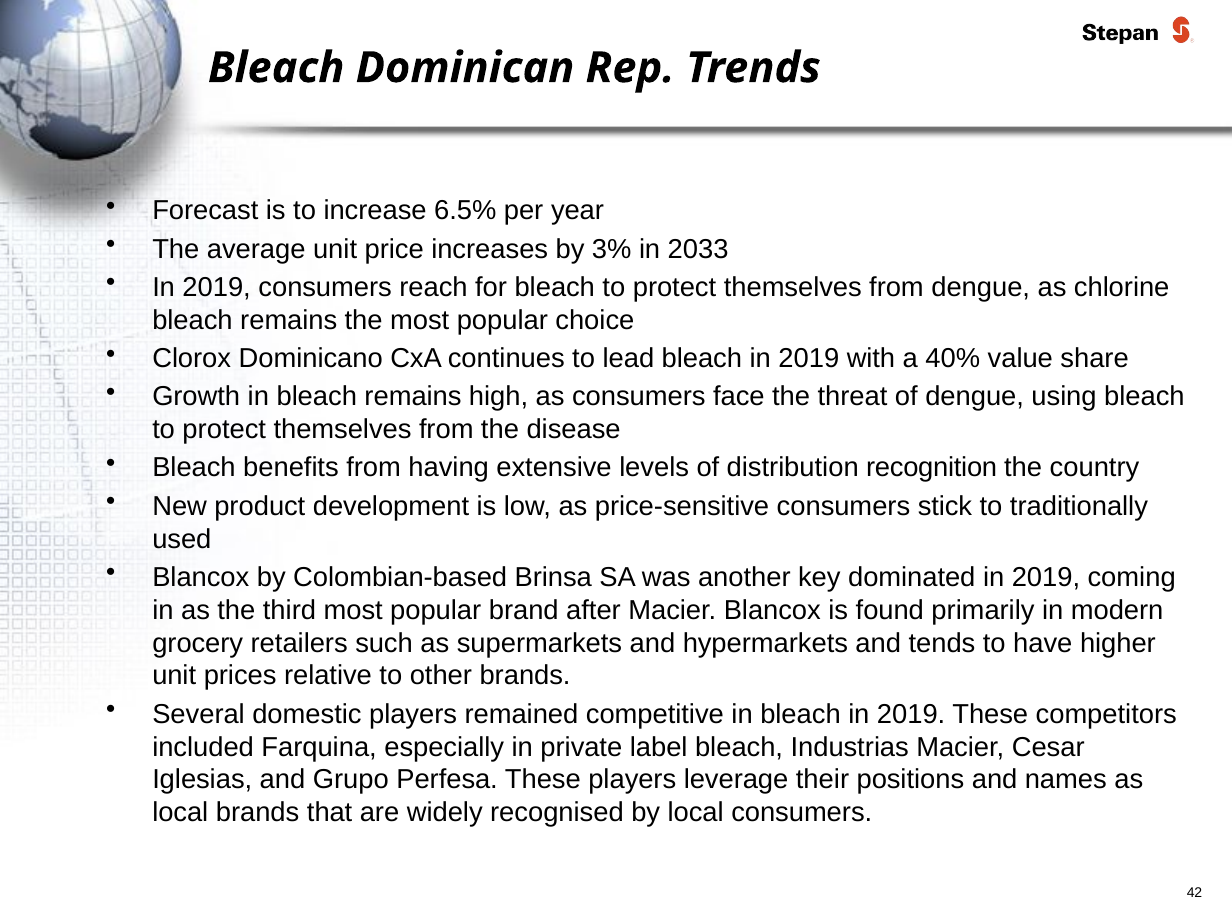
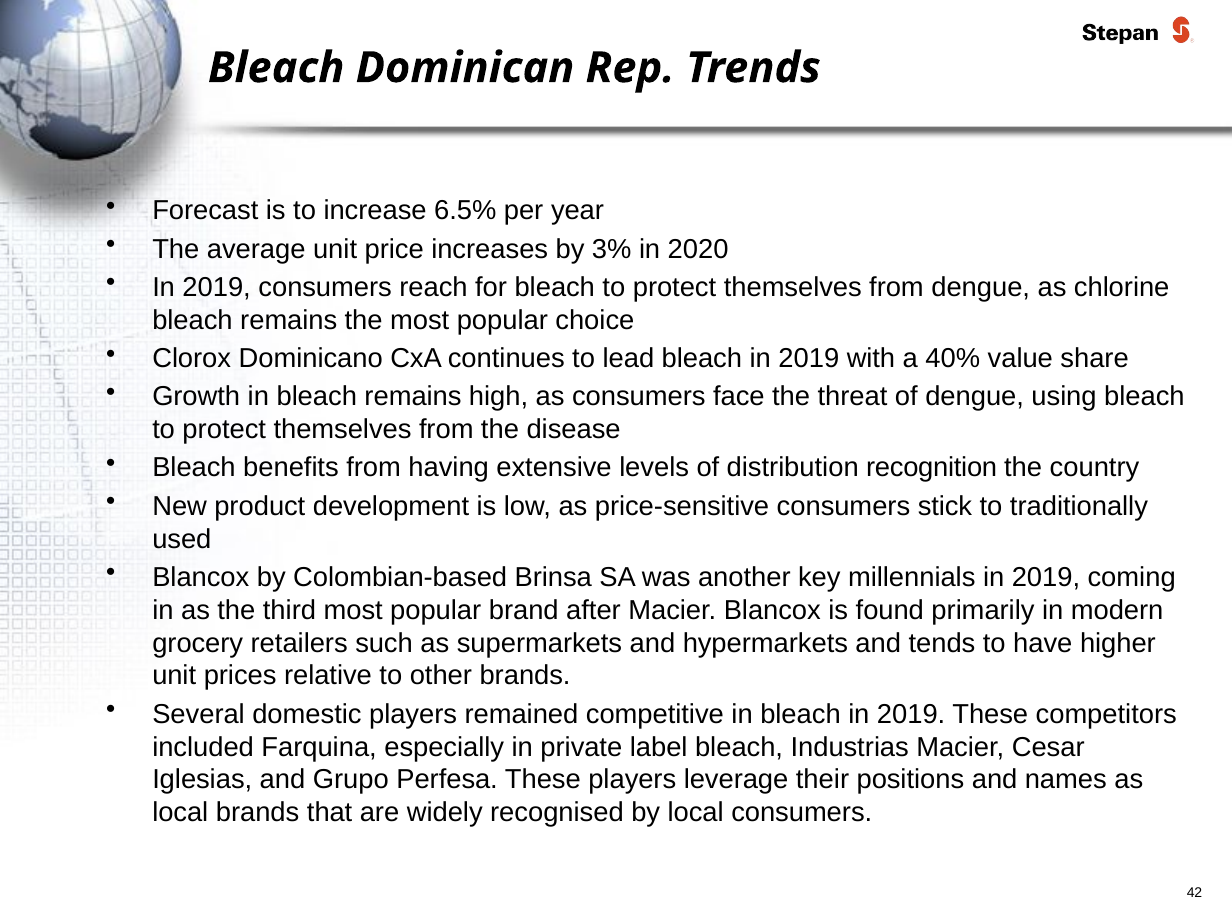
2033: 2033 -> 2020
dominated: dominated -> millennials
